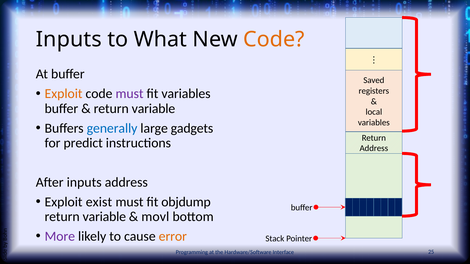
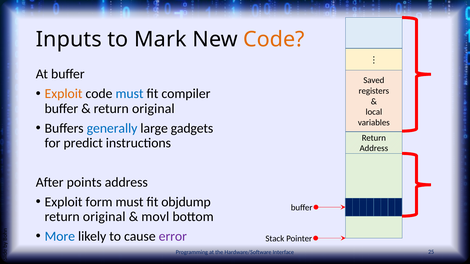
What: What -> Mark
must at (130, 94) colour: purple -> blue
fit variables: variables -> compiler
variable at (153, 109): variable -> original
After inputs: inputs -> points
exist: exist -> form
variable at (104, 217): variable -> original
More colour: purple -> blue
error colour: orange -> purple
